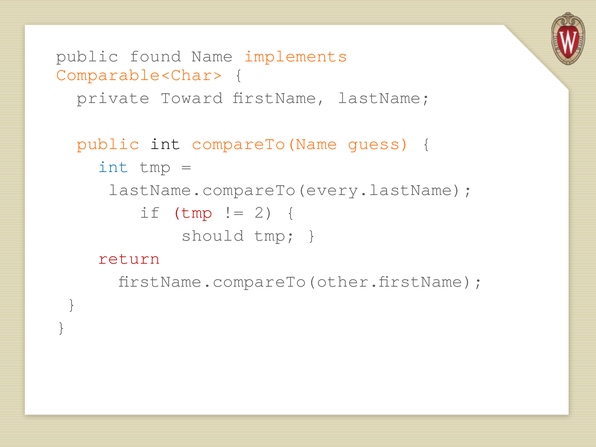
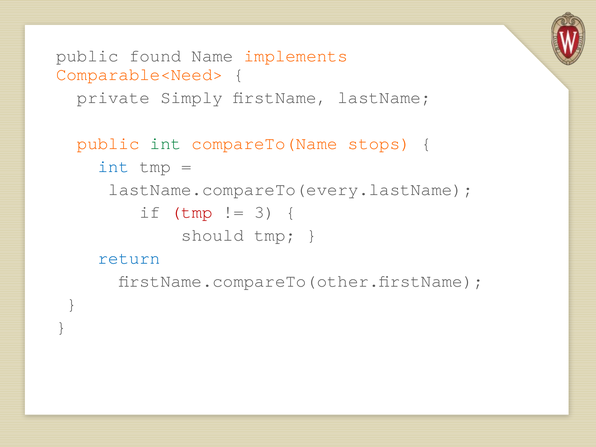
Comparable<Char>: Comparable<Char> -> Comparable<Need>
Toward: Toward -> Simply
int at (166, 143) colour: black -> green
guess: guess -> stops
2: 2 -> 3
return colour: red -> blue
